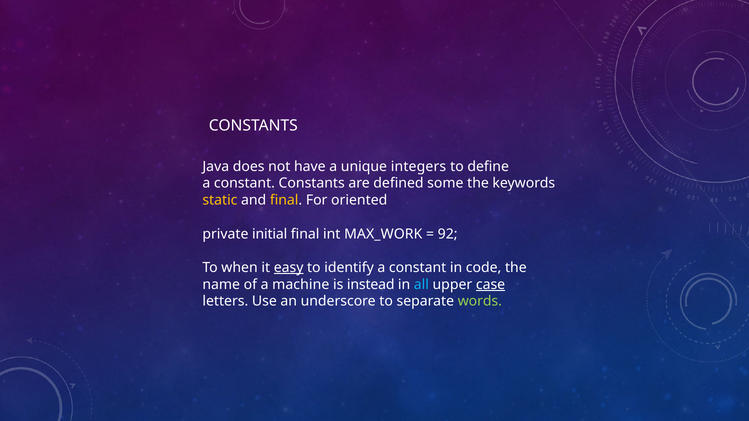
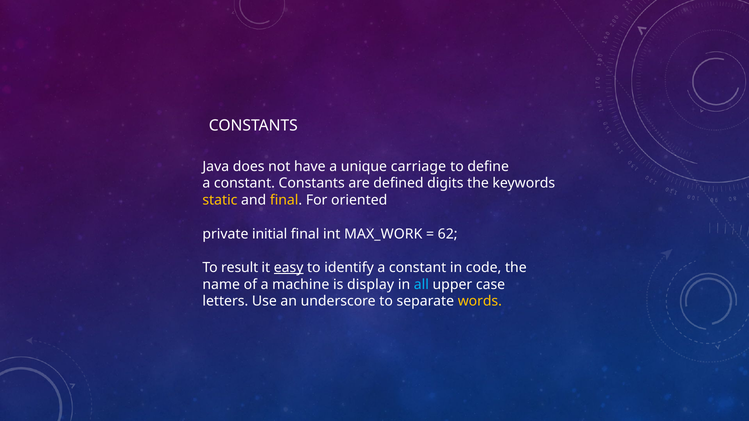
integers: integers -> carriage
some: some -> digits
92: 92 -> 62
when: when -> result
instead: instead -> display
case underline: present -> none
words colour: light green -> yellow
